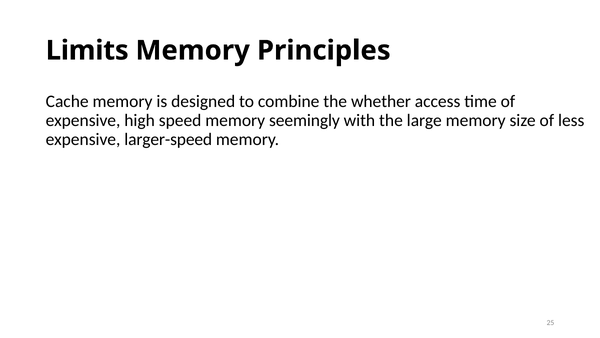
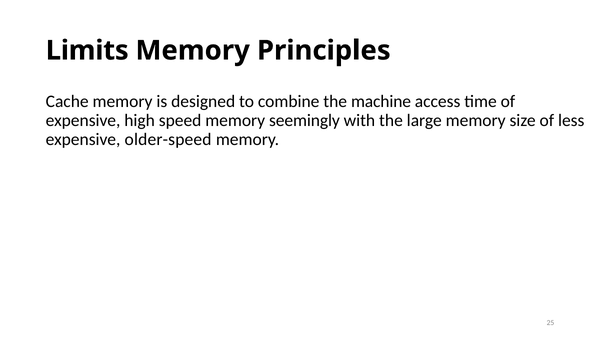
whether: whether -> machine
larger-speed: larger-speed -> older-speed
